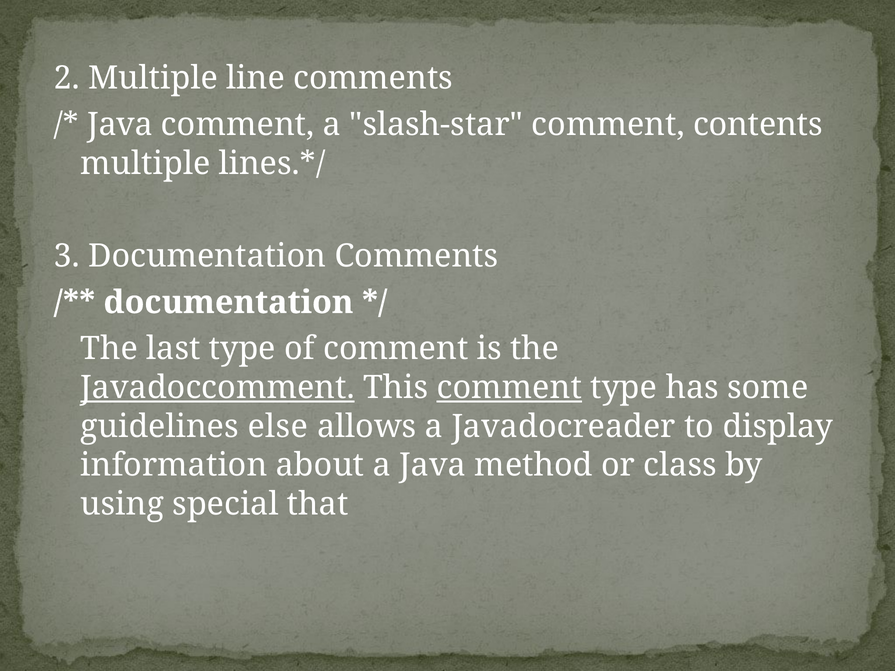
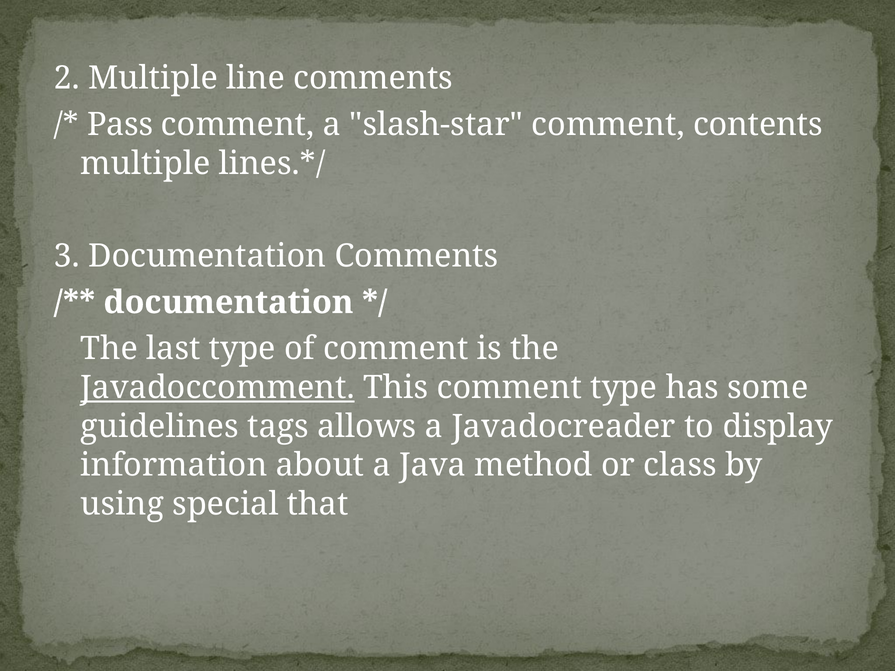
Java at (120, 125): Java -> Pass
comment at (509, 388) underline: present -> none
else: else -> tags
